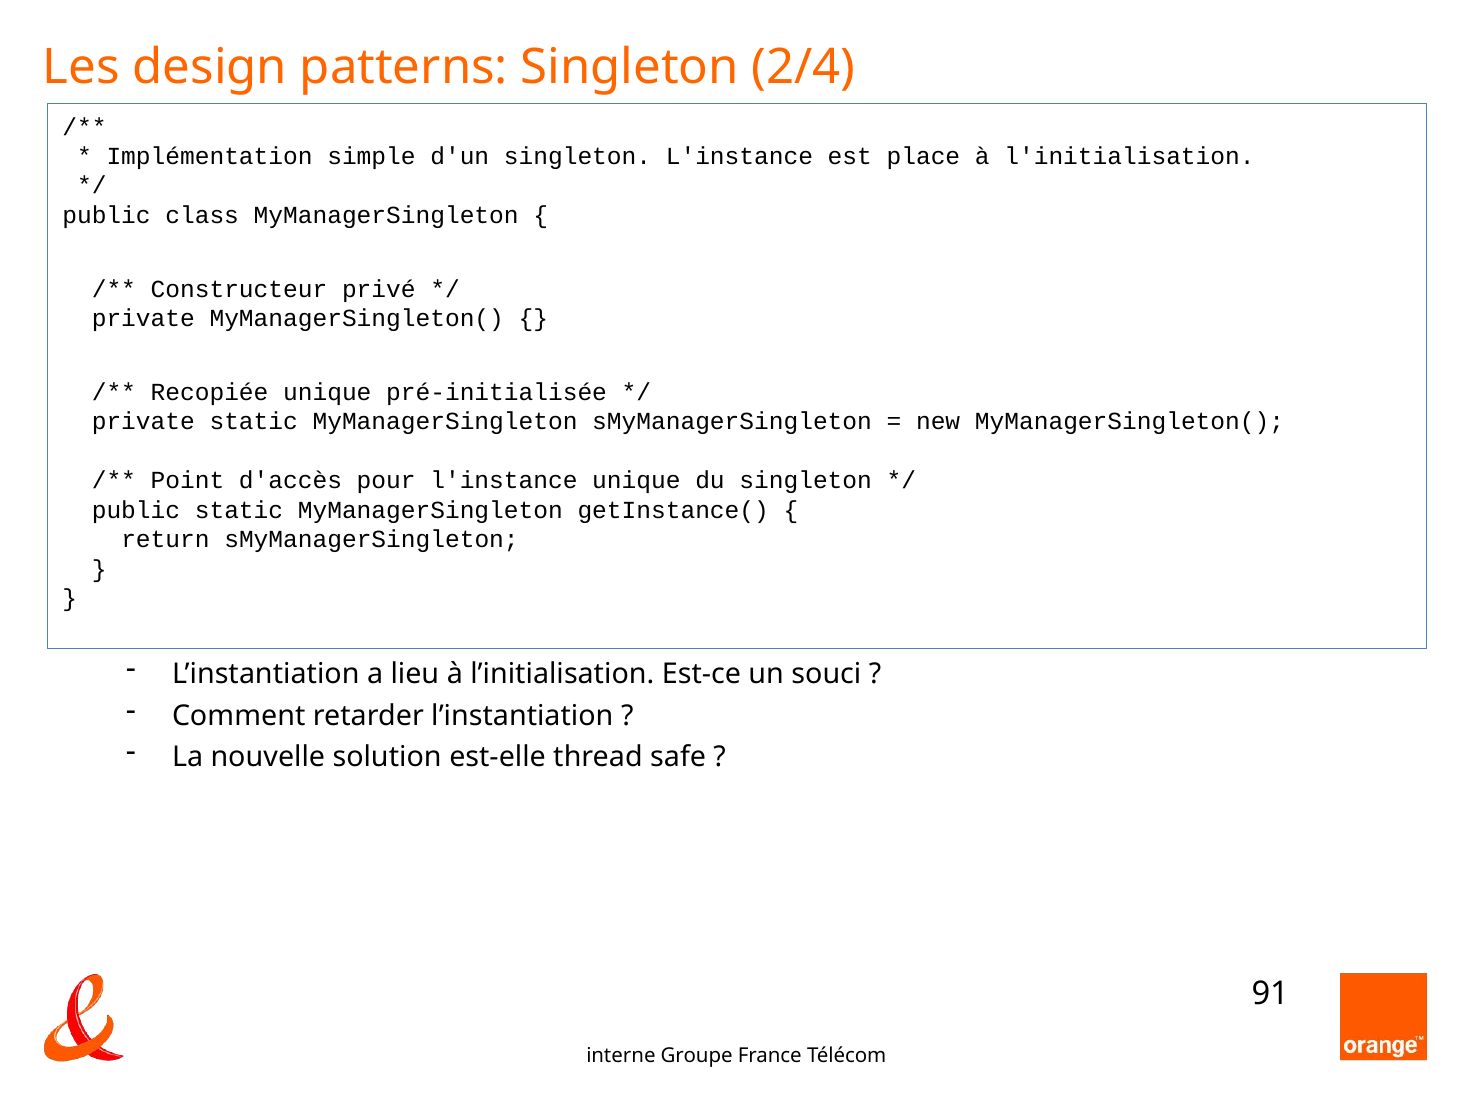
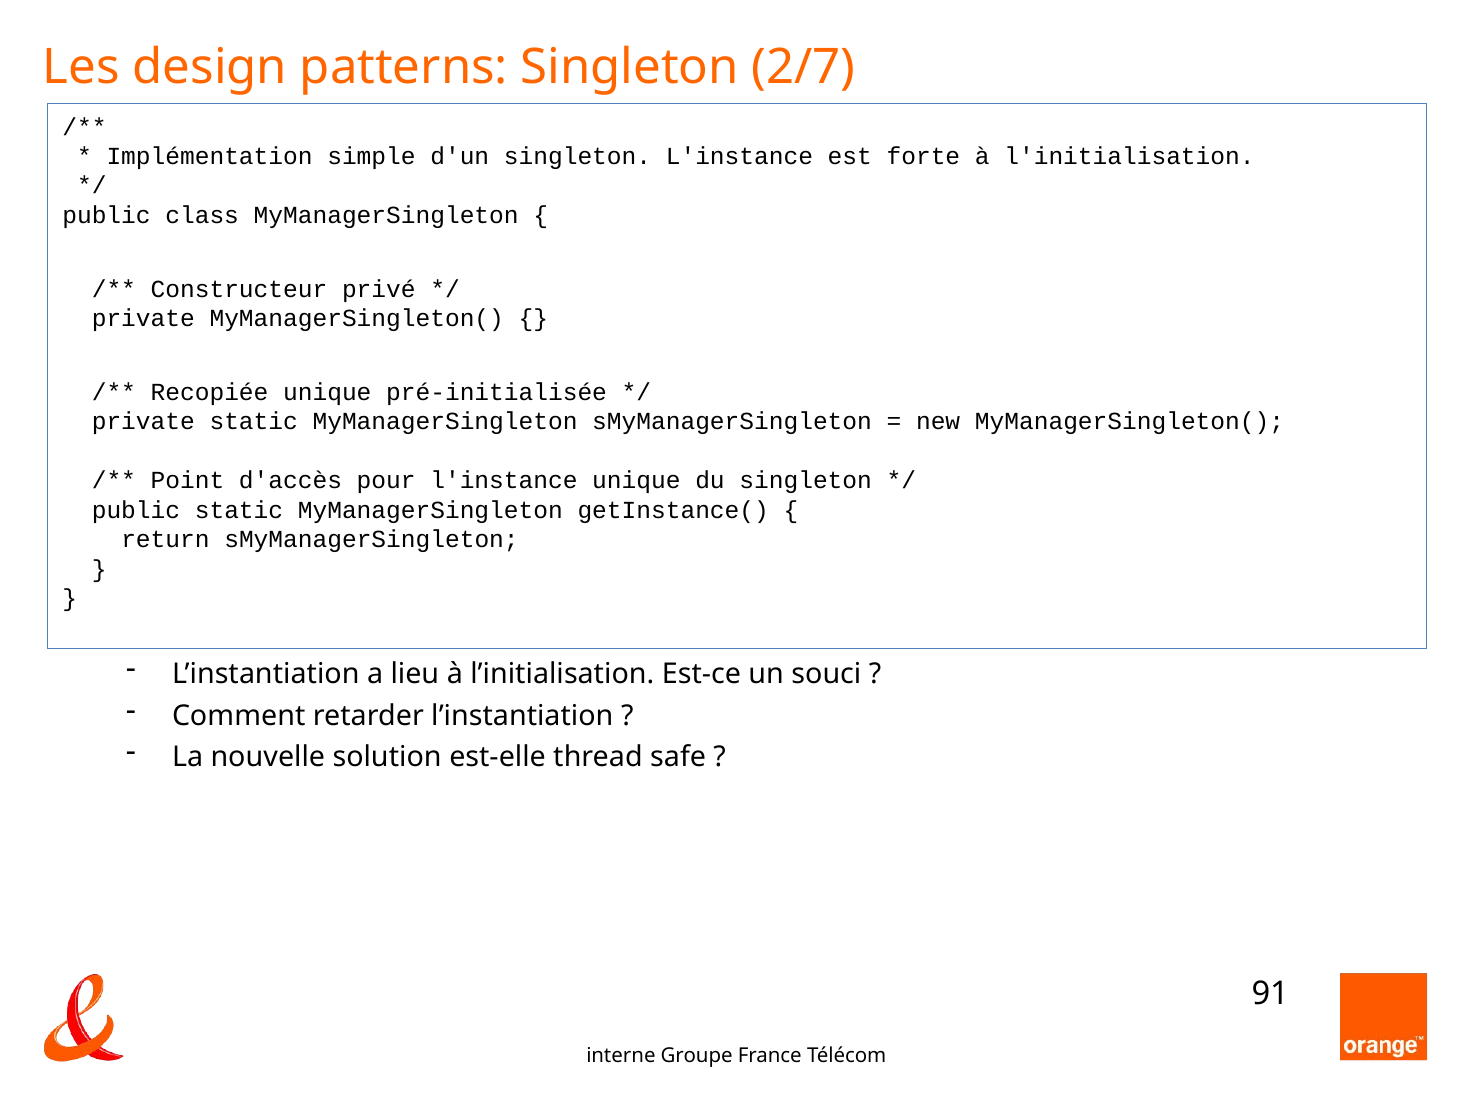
2/4: 2/4 -> 2/7
place: place -> forte
